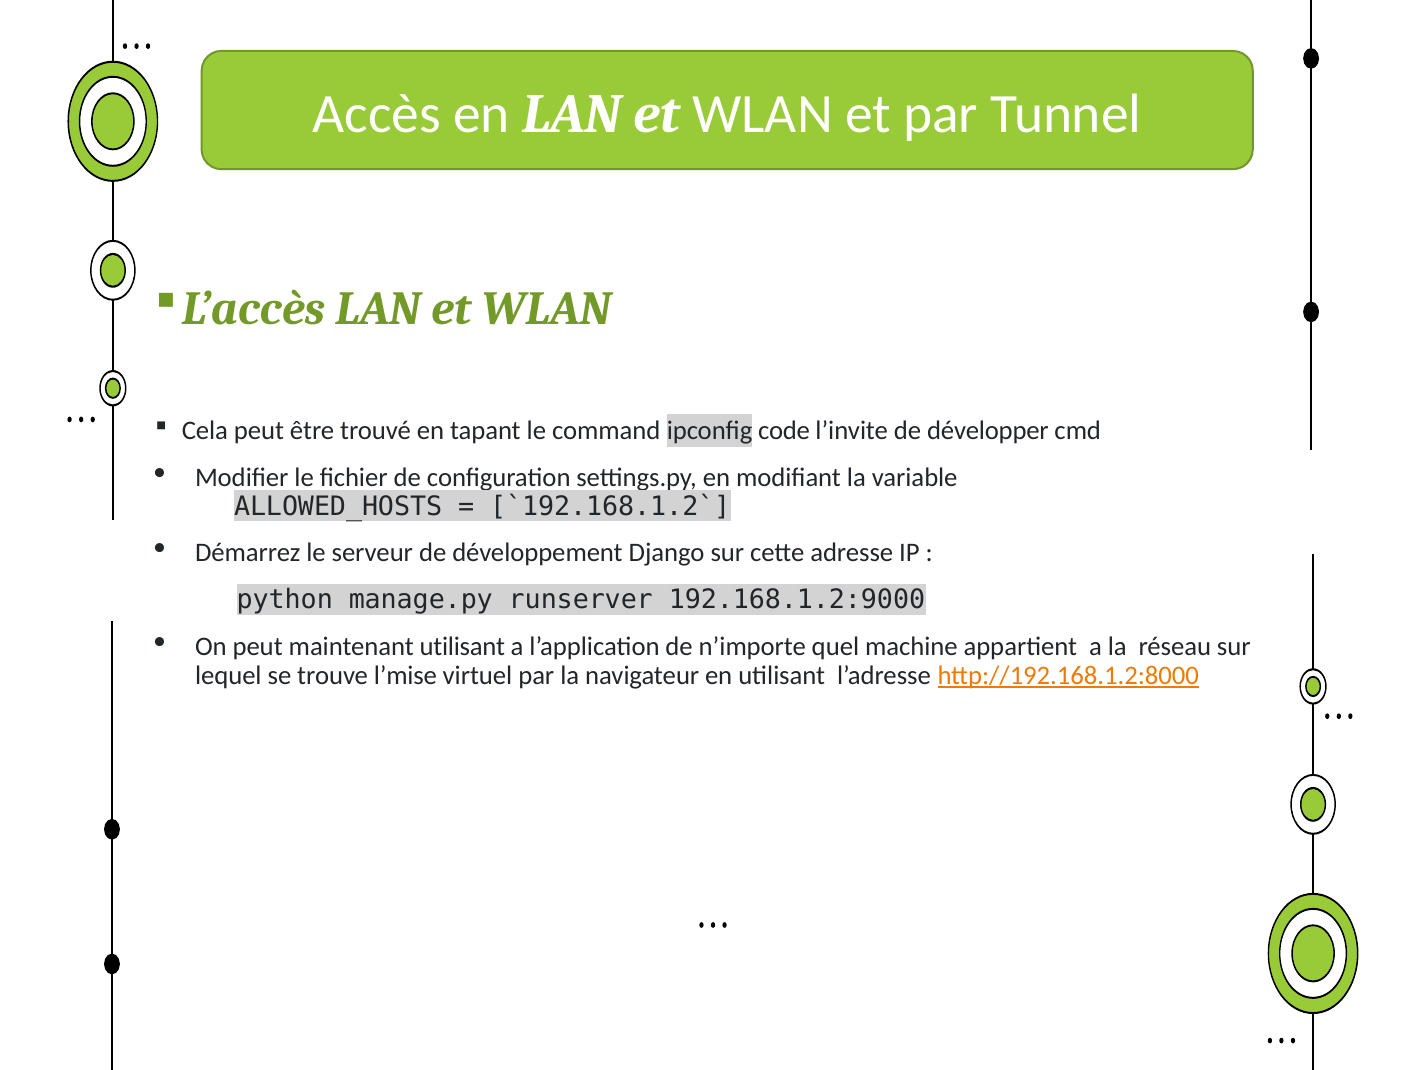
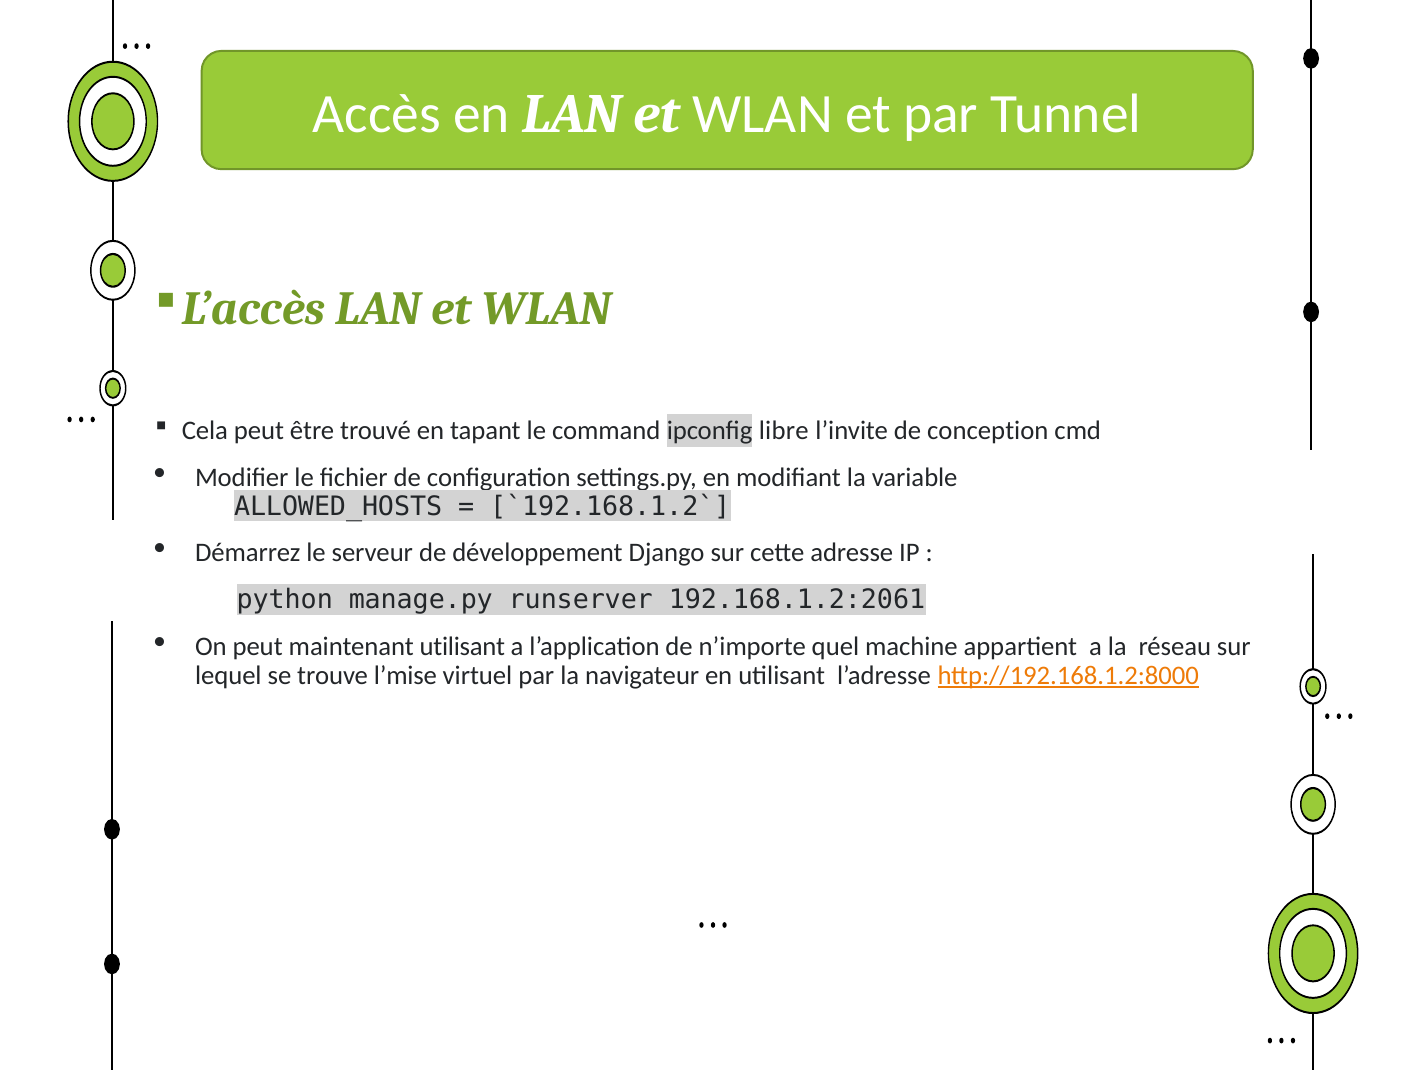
code: code -> libre
développer: développer -> conception
192.168.1.2:9000: 192.168.1.2:9000 -> 192.168.1.2:2061
